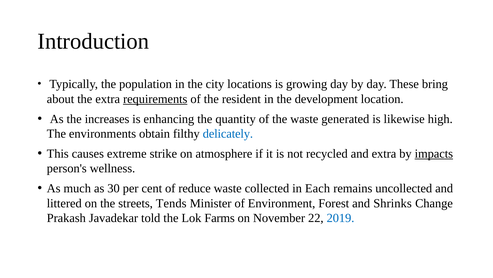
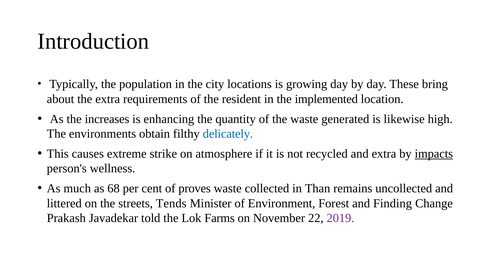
requirements underline: present -> none
development: development -> implemented
30: 30 -> 68
reduce: reduce -> proves
Each: Each -> Than
Shrinks: Shrinks -> Finding
2019 colour: blue -> purple
